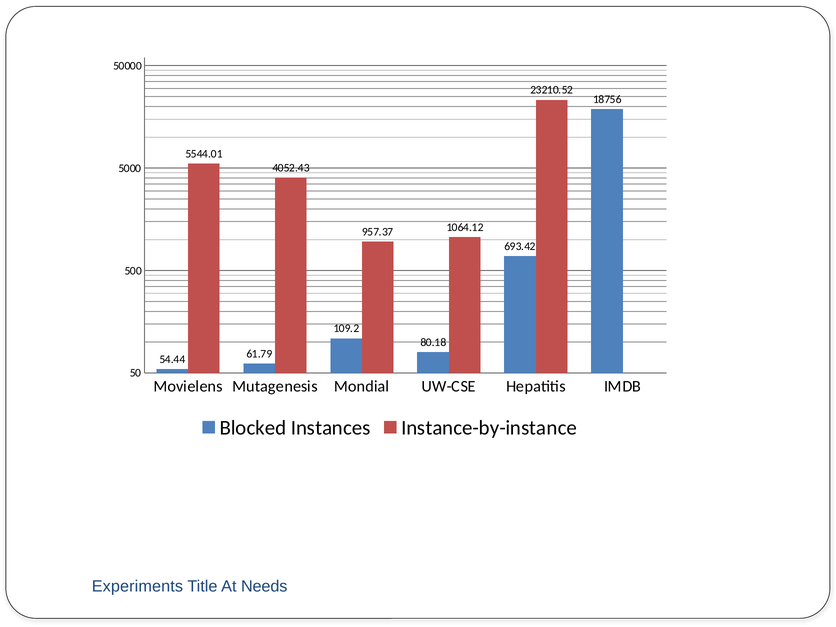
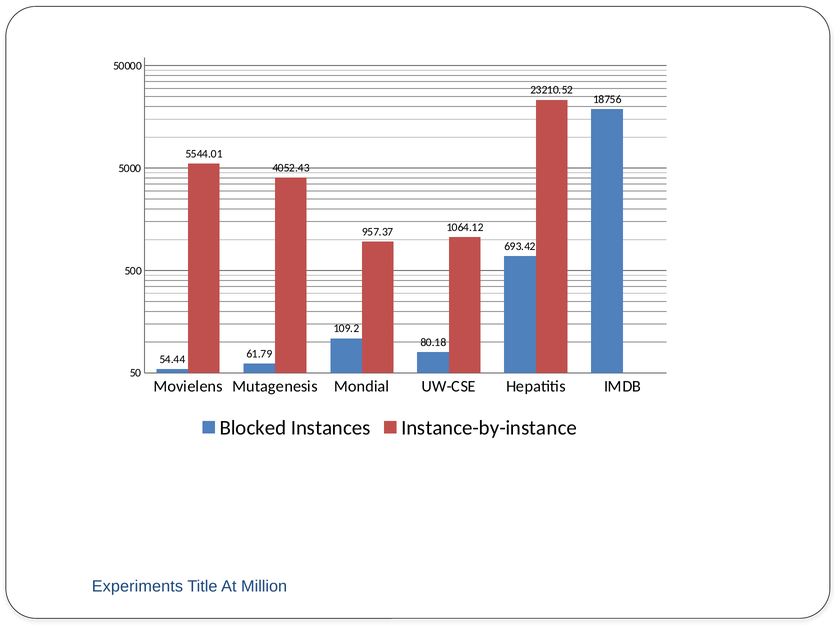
Needs: Needs -> Million
